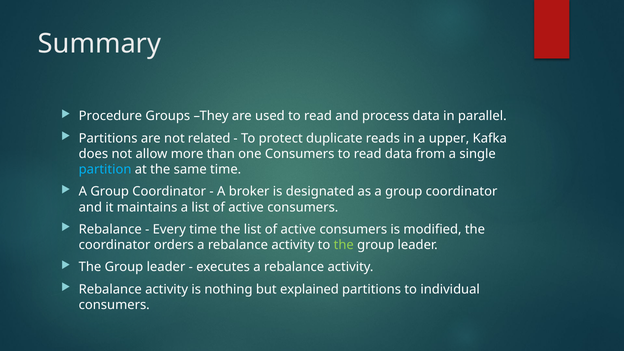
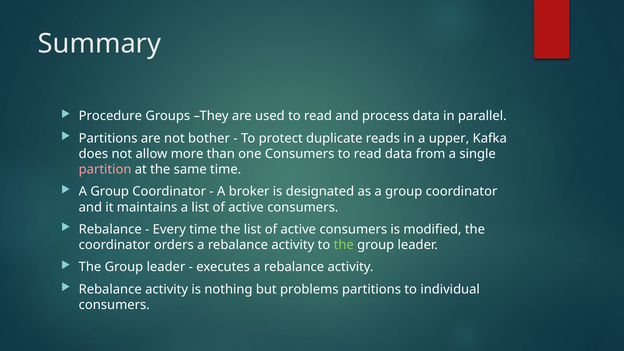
related: related -> bother
partition colour: light blue -> pink
explained: explained -> problems
